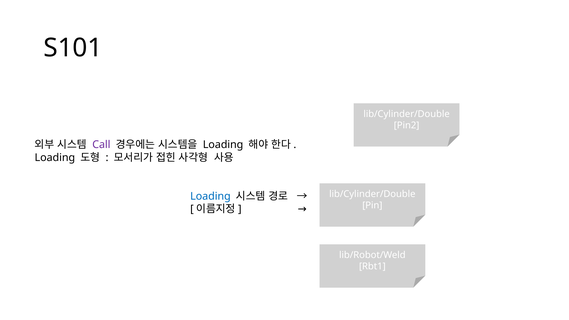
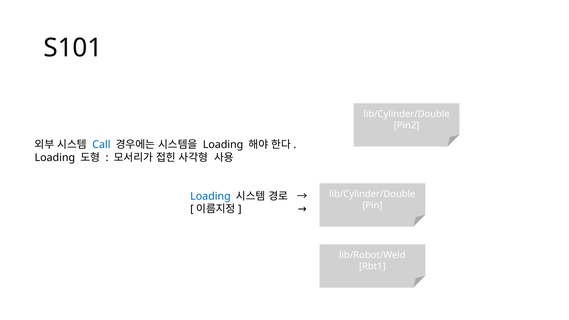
Call colour: purple -> blue
